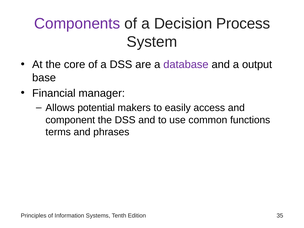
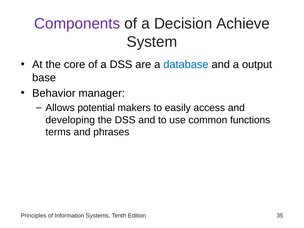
Process: Process -> Achieve
database colour: purple -> blue
Financial: Financial -> Behavior
component: component -> developing
